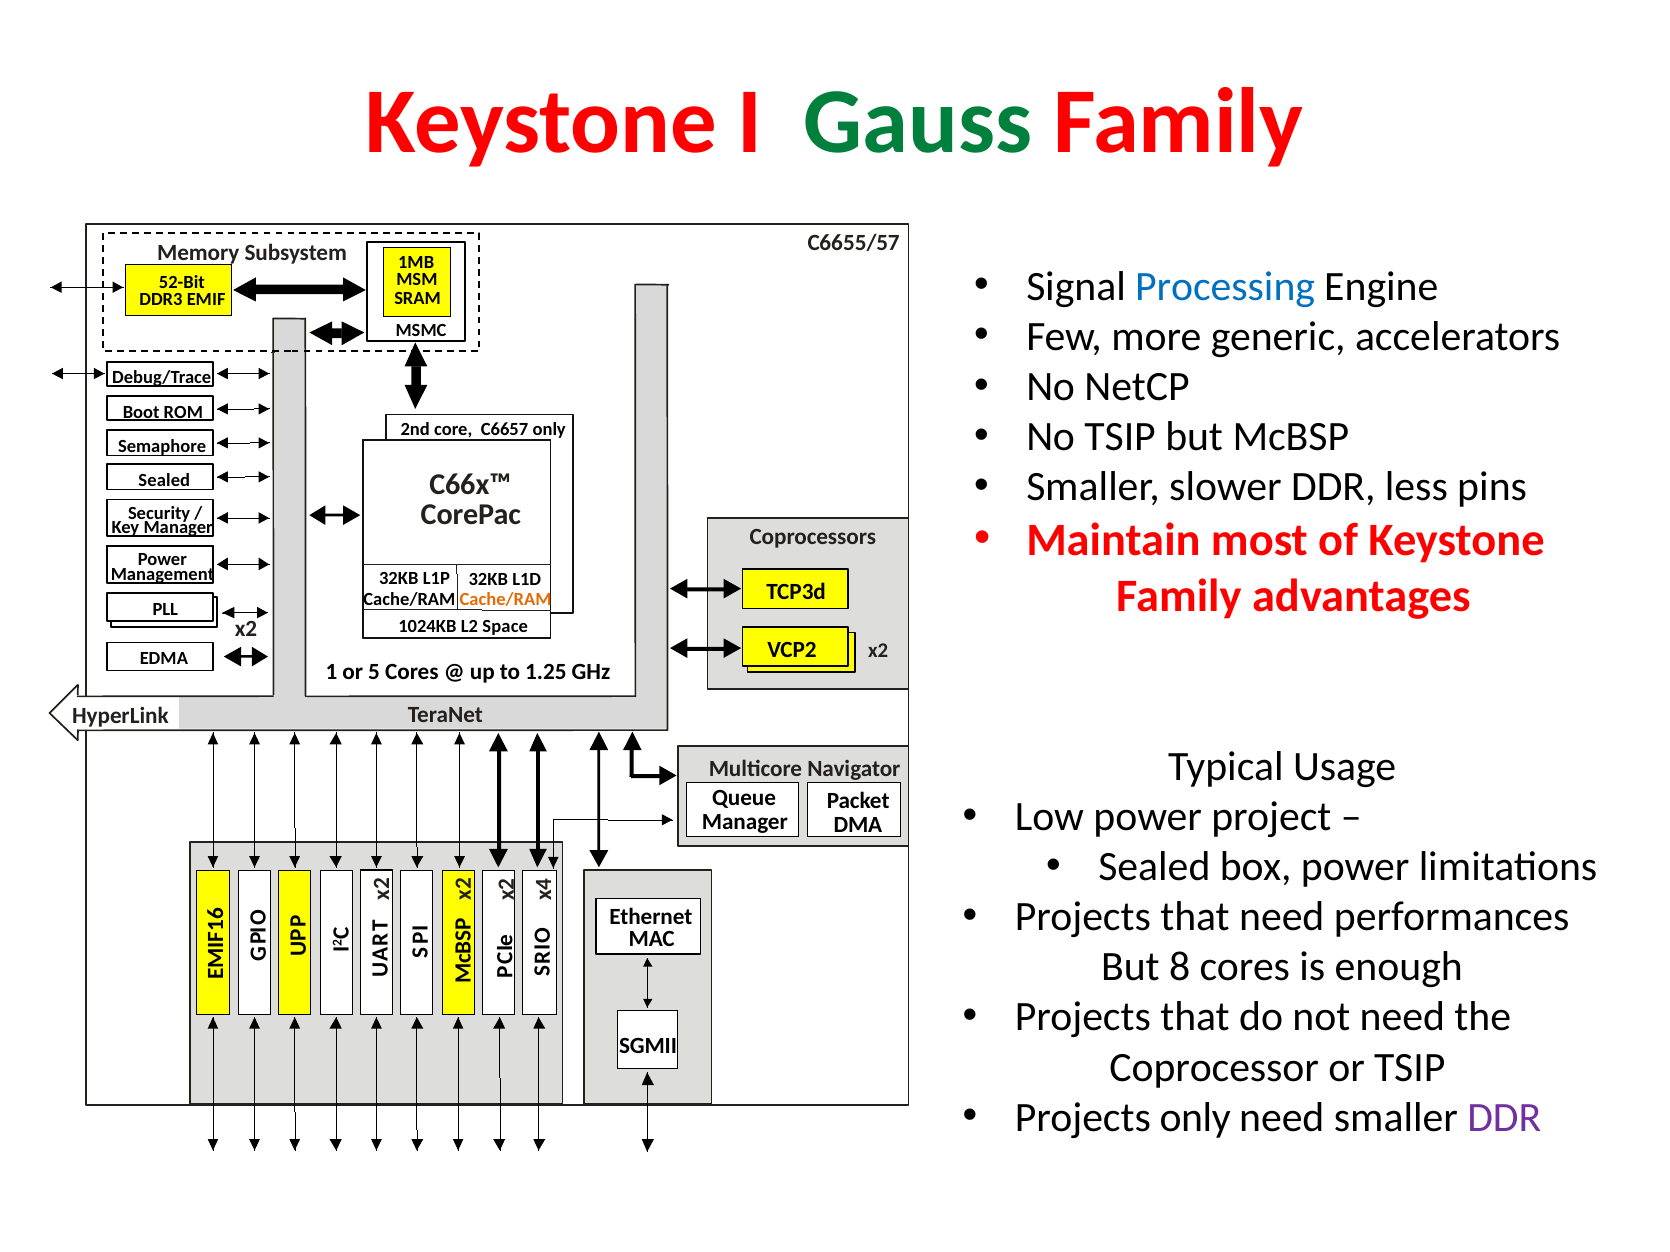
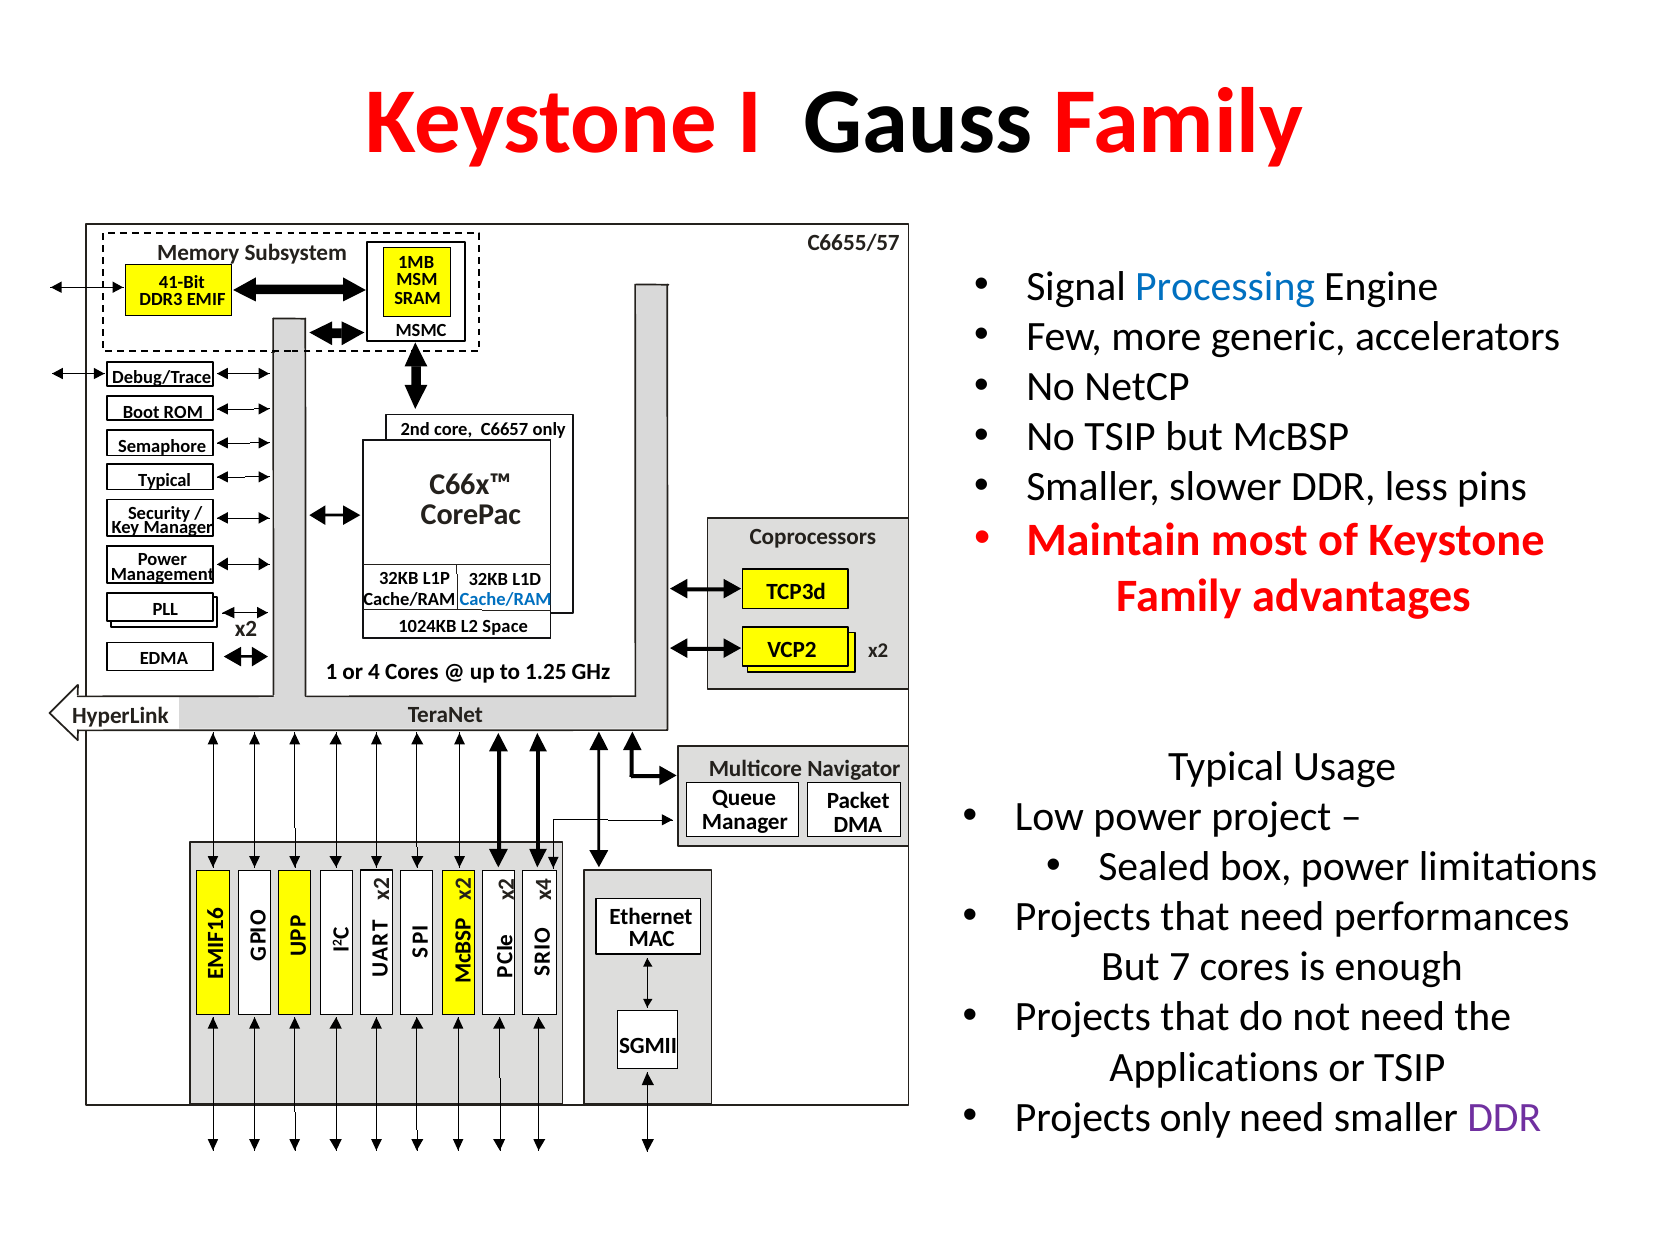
Gauss colour: green -> black
52-Bit: 52-Bit -> 41-Bit
Sealed at (164, 481): Sealed -> Typical
Cache/RAM at (506, 600) colour: orange -> blue
or 5: 5 -> 4
8: 8 -> 7
Coprocessor: Coprocessor -> Applications
